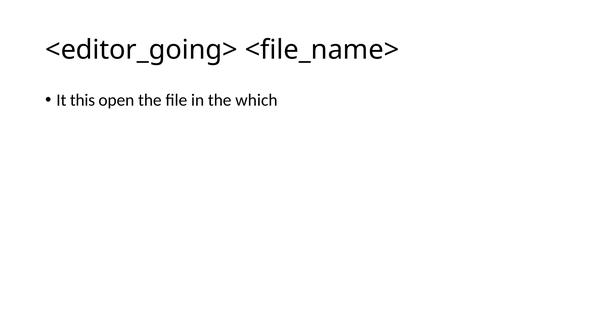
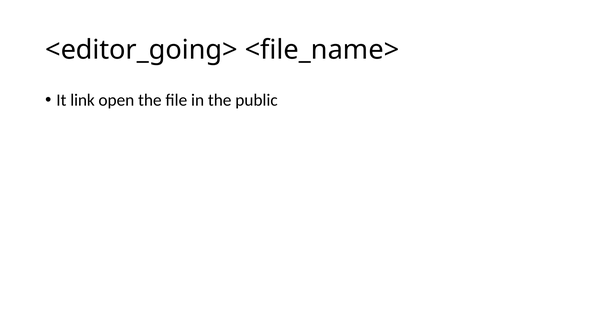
this: this -> link
which: which -> public
